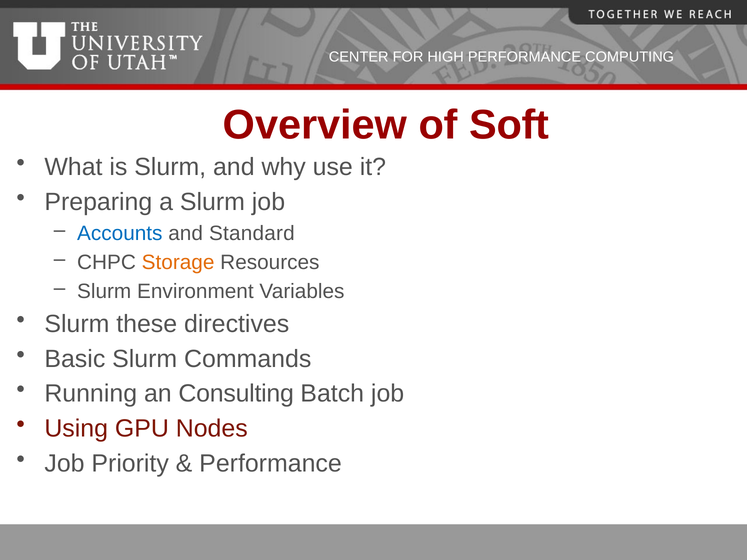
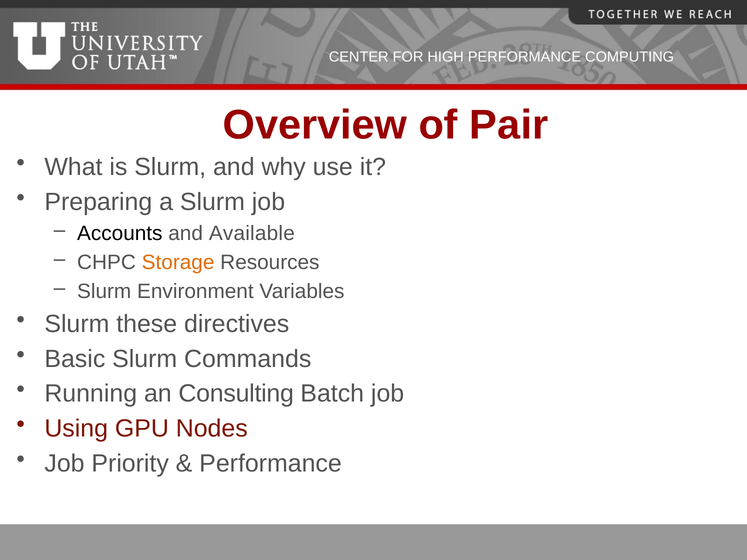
Soft: Soft -> Pair
Accounts colour: blue -> black
Standard: Standard -> Available
